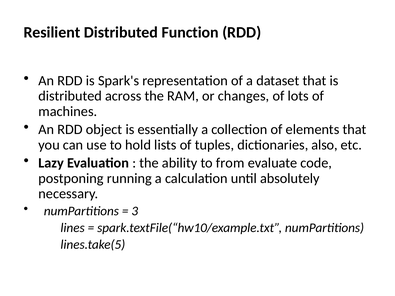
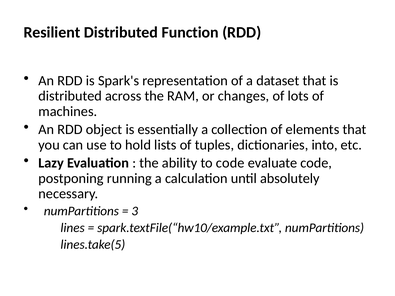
also: also -> into
to from: from -> code
